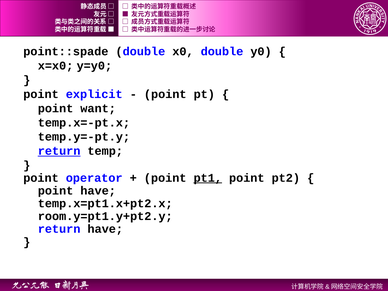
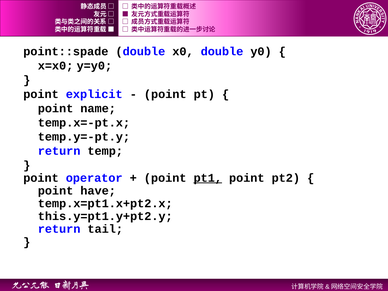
want: want -> name
return at (59, 151) underline: present -> none
room.y=pt1.y+pt2.y: room.y=pt1.y+pt2.y -> this.y=pt1.y+pt2.y
return have: have -> tail
